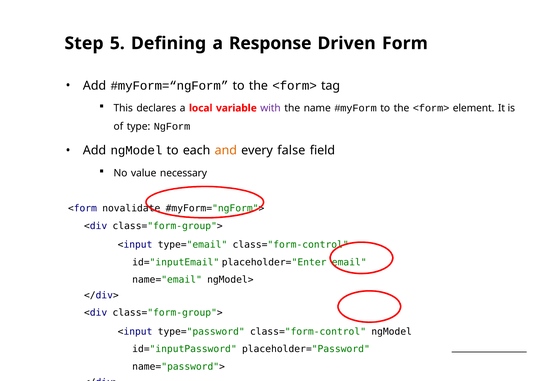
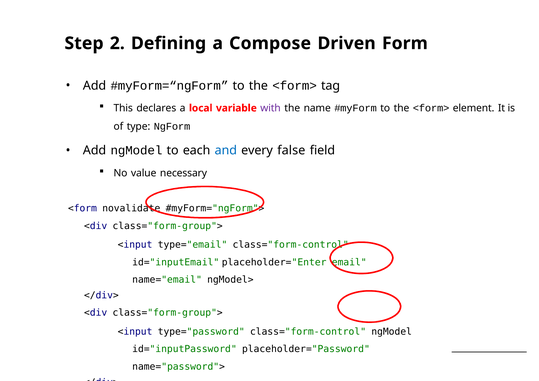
5: 5 -> 2
Response: Response -> Compose
and colour: orange -> blue
